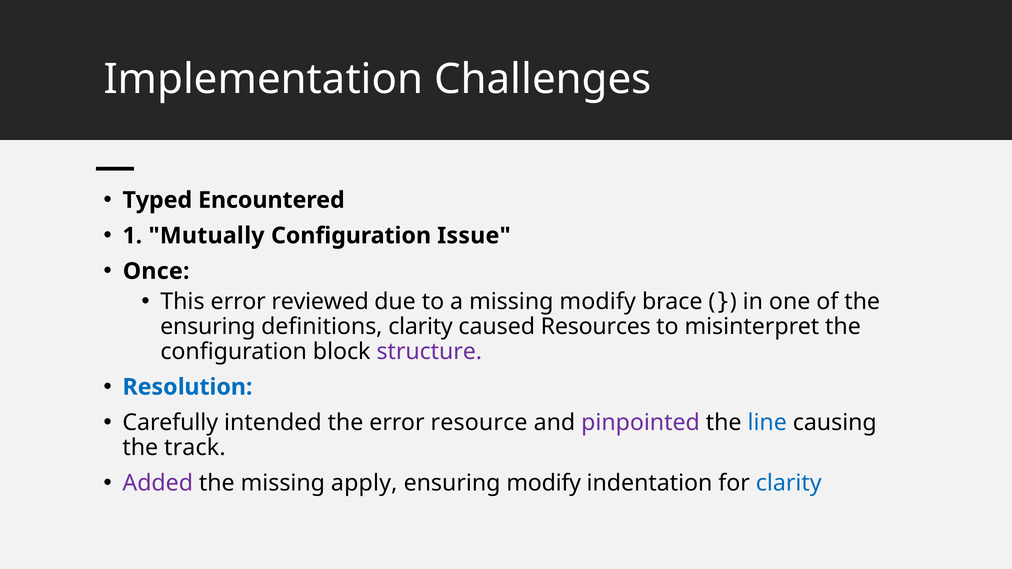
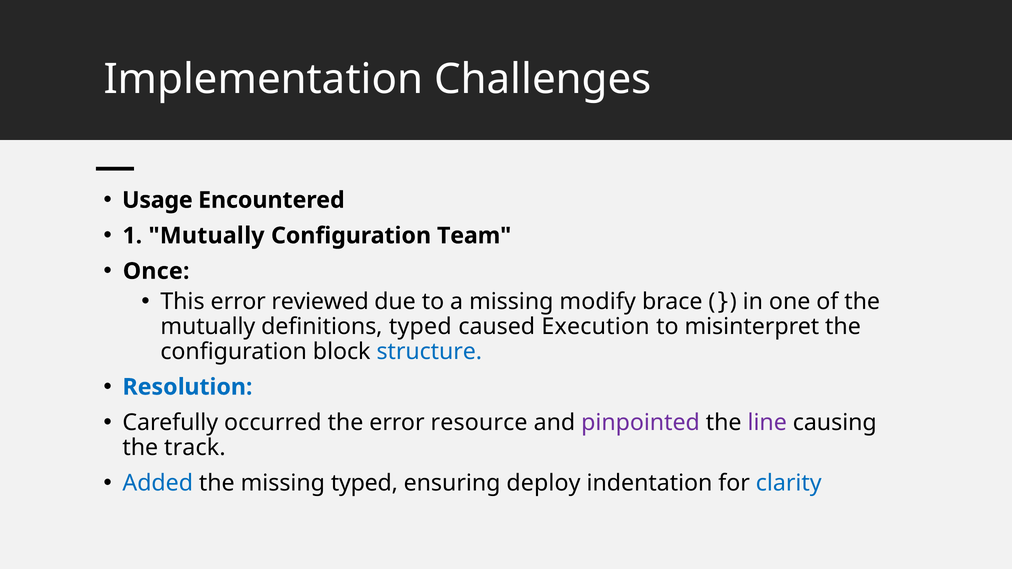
Typed: Typed -> Usage
Issue: Issue -> Team
ensuring at (208, 327): ensuring -> mutually
definitions clarity: clarity -> typed
Resources: Resources -> Execution
structure colour: purple -> blue
intended: intended -> occurred
line colour: blue -> purple
Added colour: purple -> blue
missing apply: apply -> typed
ensuring modify: modify -> deploy
